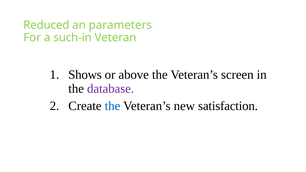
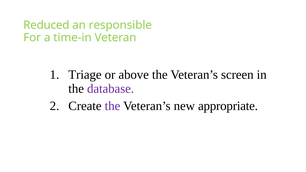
parameters: parameters -> responsible
such-in: such-in -> time-in
Shows: Shows -> Triage
the at (113, 106) colour: blue -> purple
satisfaction: satisfaction -> appropriate
